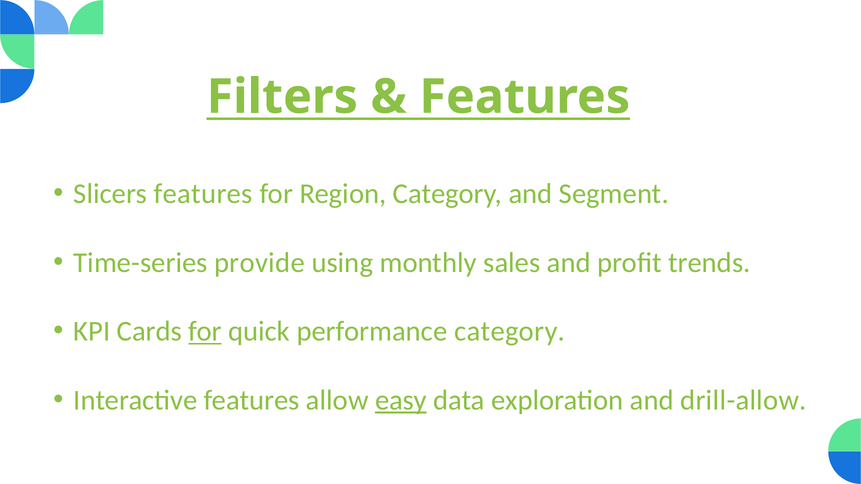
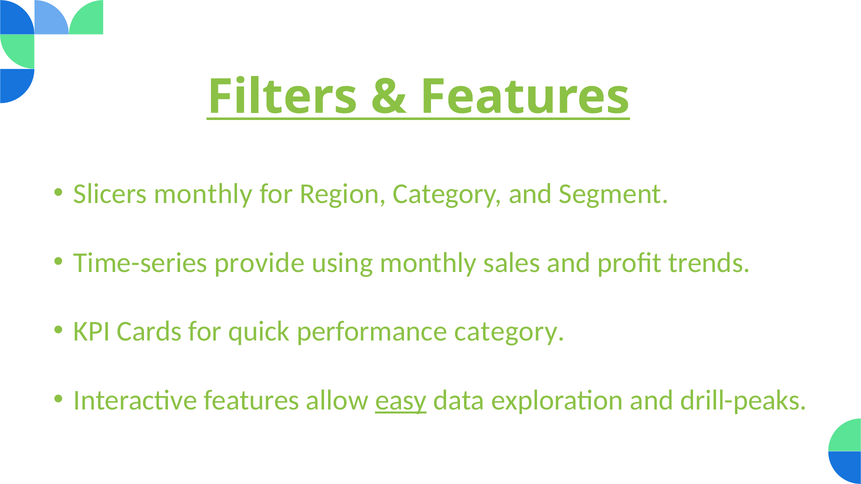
Slicers features: features -> monthly
for at (205, 332) underline: present -> none
drill-allow: drill-allow -> drill-peaks
